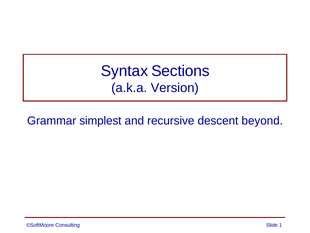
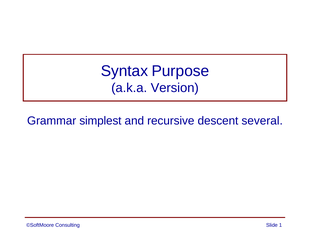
Sections: Sections -> Purpose
beyond: beyond -> several
